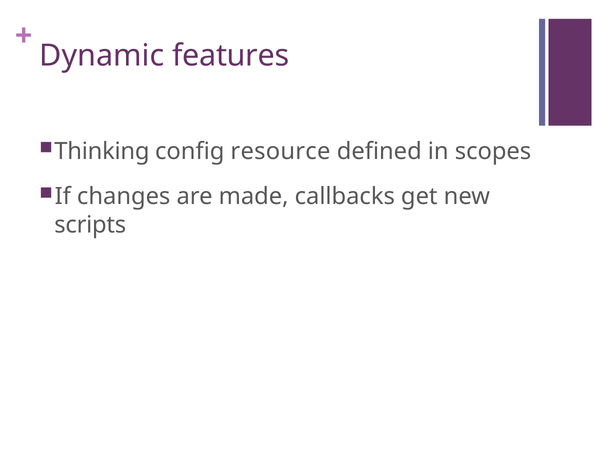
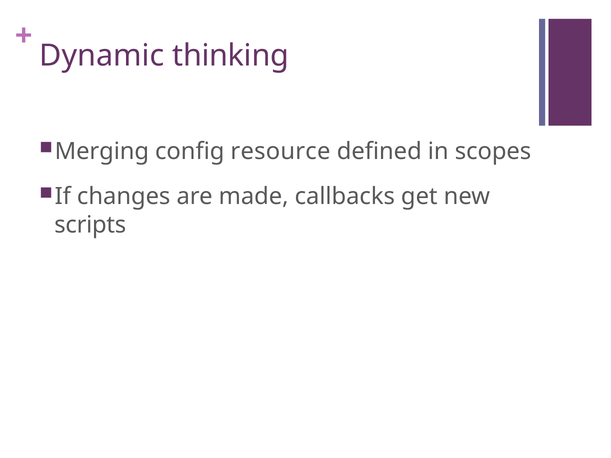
features: features -> thinking
Thinking: Thinking -> Merging
